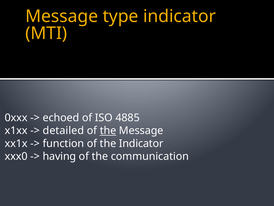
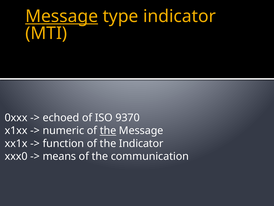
Message at (62, 16) underline: none -> present
4885: 4885 -> 9370
detailed: detailed -> numeric
having: having -> means
